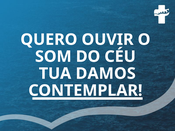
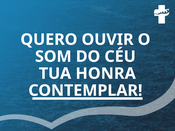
DAMOS: DAMOS -> HONRA
